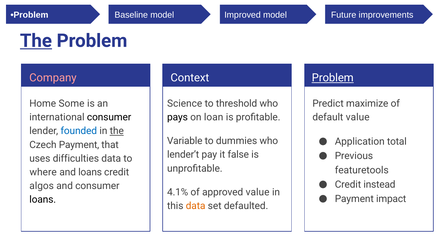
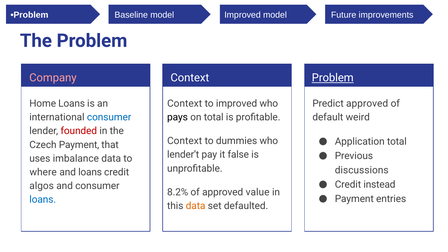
The at (36, 41) underline: present -> none
Home Some: Some -> Loans
Science at (185, 104): Science -> Context
to threshold: threshold -> improved
Predict maximize: maximize -> approved
consumer at (109, 117) colour: black -> blue
on loan: loan -> total
default value: value -> weird
founded colour: blue -> red
the at (117, 131) underline: present -> none
Variable at (185, 141): Variable -> Context
difficulties: difficulties -> imbalance
featuretools: featuretools -> discussions
4.1%: 4.1% -> 8.2%
impact: impact -> entries
loans at (43, 200) colour: black -> blue
